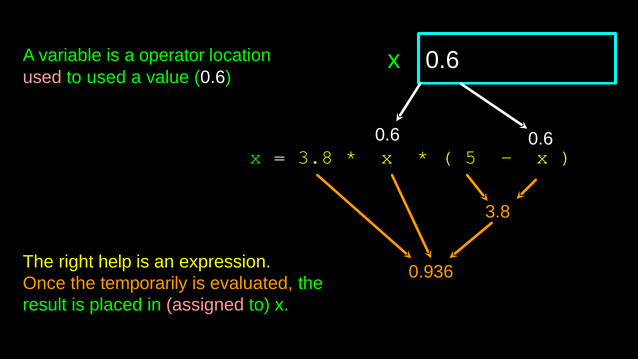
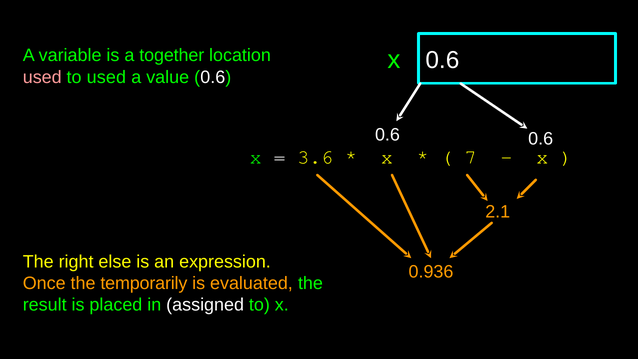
operator: operator -> together
3.8 at (315, 157): 3.8 -> 3.6
5: 5 -> 7
3.8 at (498, 212): 3.8 -> 2.1
help: help -> else
assigned colour: pink -> white
